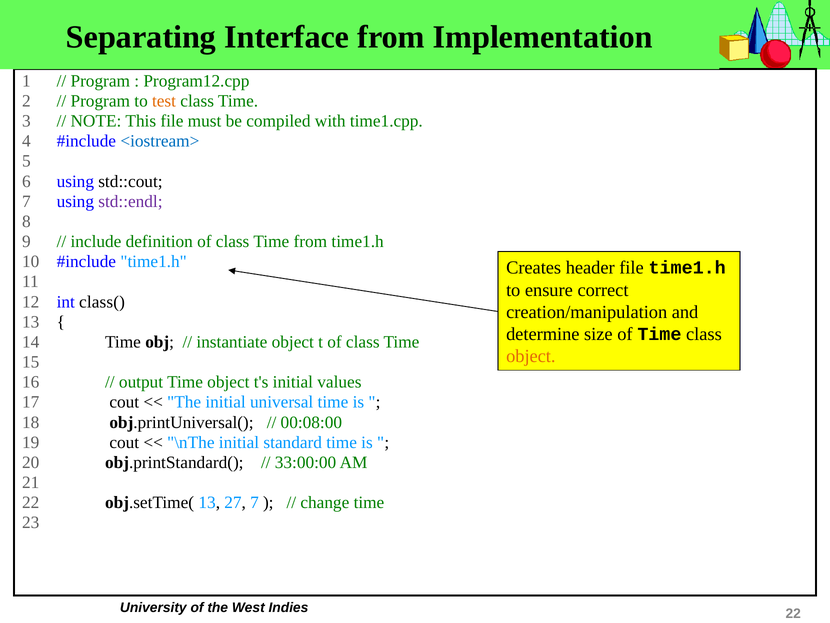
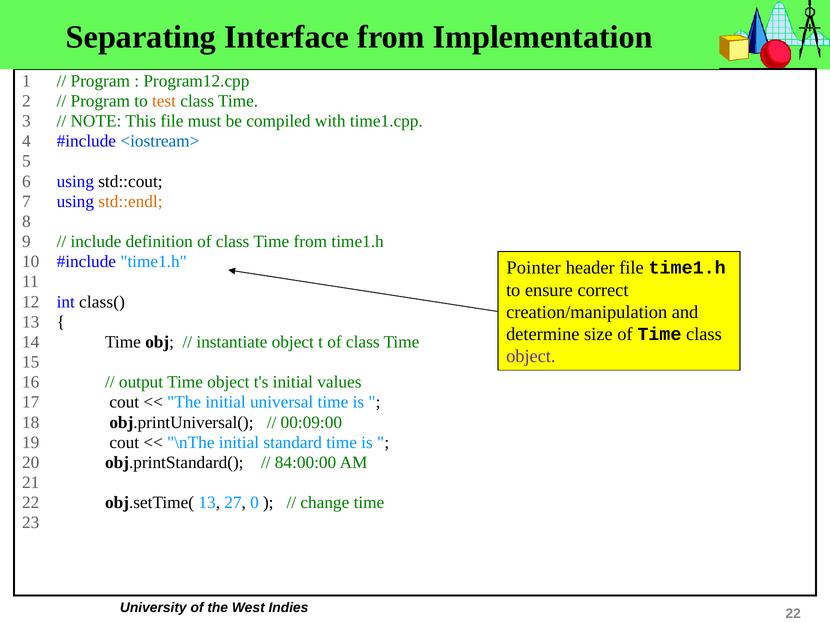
std::endl colour: purple -> orange
Creates: Creates -> Pointer
object at (531, 356) colour: orange -> purple
00:08:00: 00:08:00 -> 00:09:00
33:00:00: 33:00:00 -> 84:00:00
27 7: 7 -> 0
